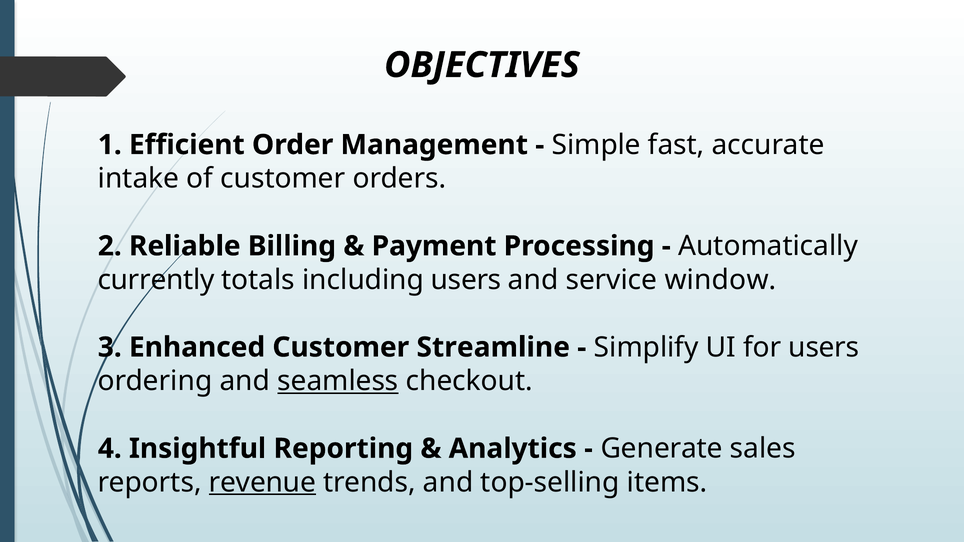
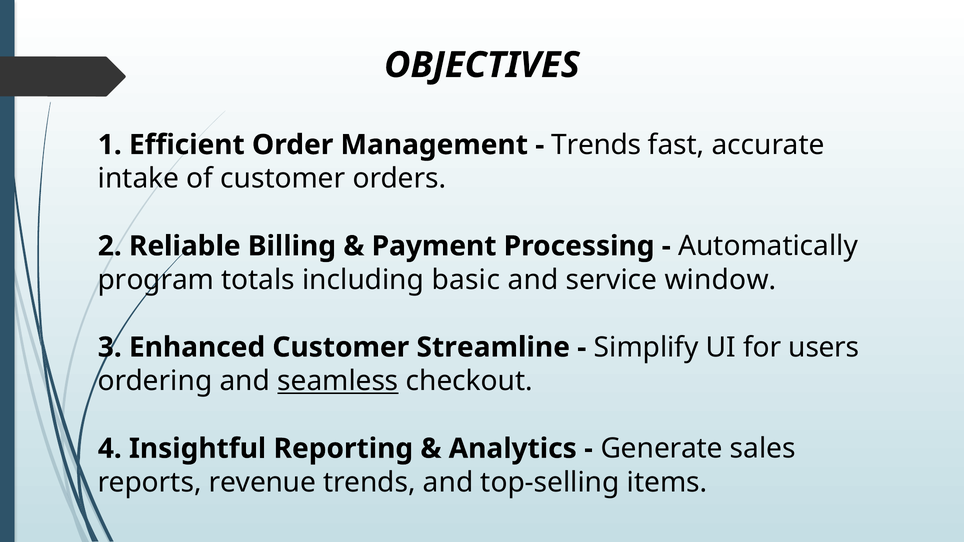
Simple at (596, 145): Simple -> Trends
currently: currently -> program
including users: users -> basic
revenue underline: present -> none
